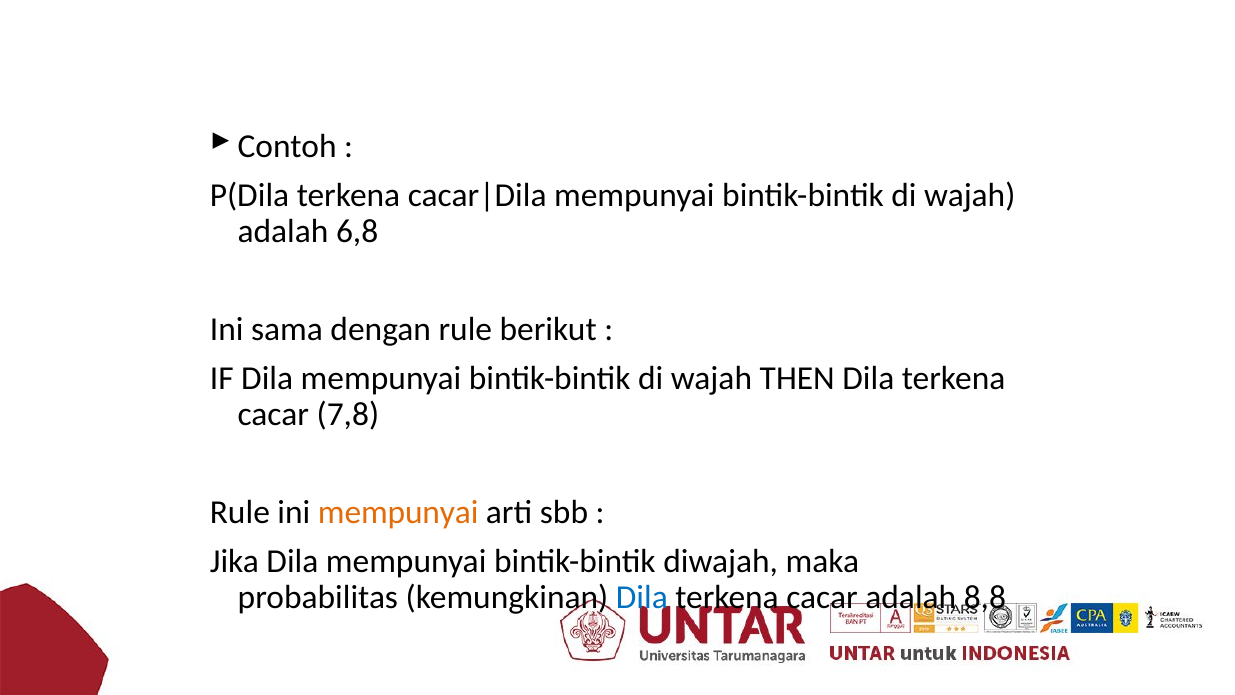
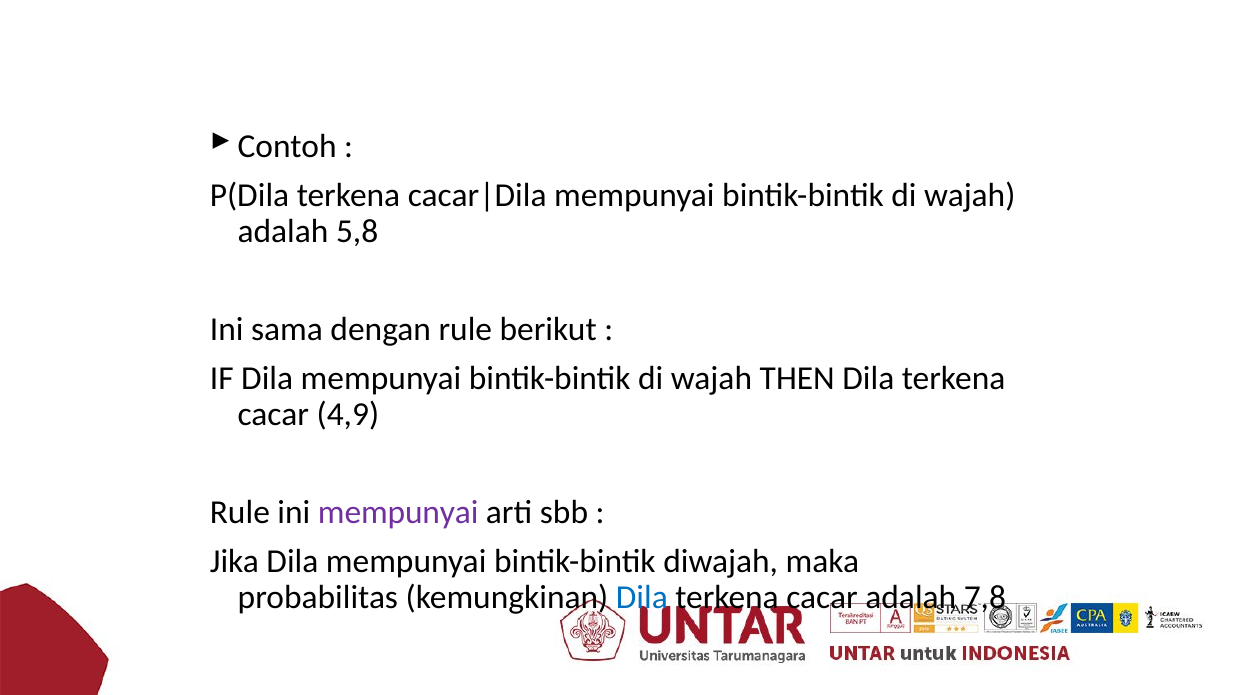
6,8: 6,8 -> 5,8
7,8: 7,8 -> 4,9
mempunyai at (398, 512) colour: orange -> purple
8,8: 8,8 -> 7,8
